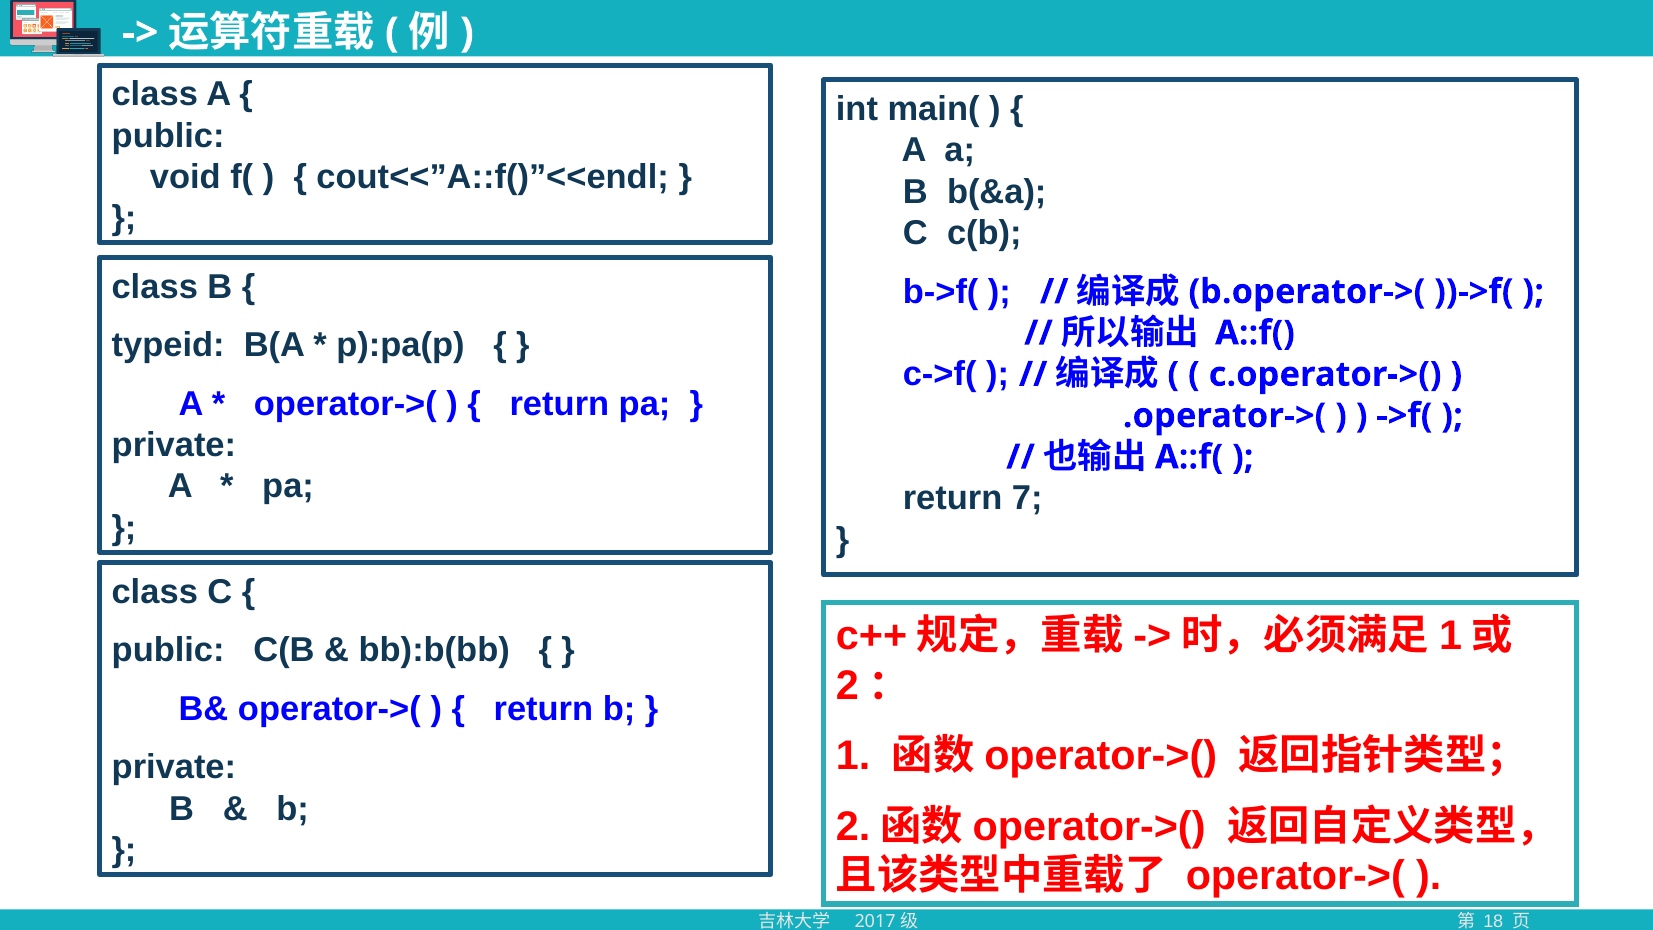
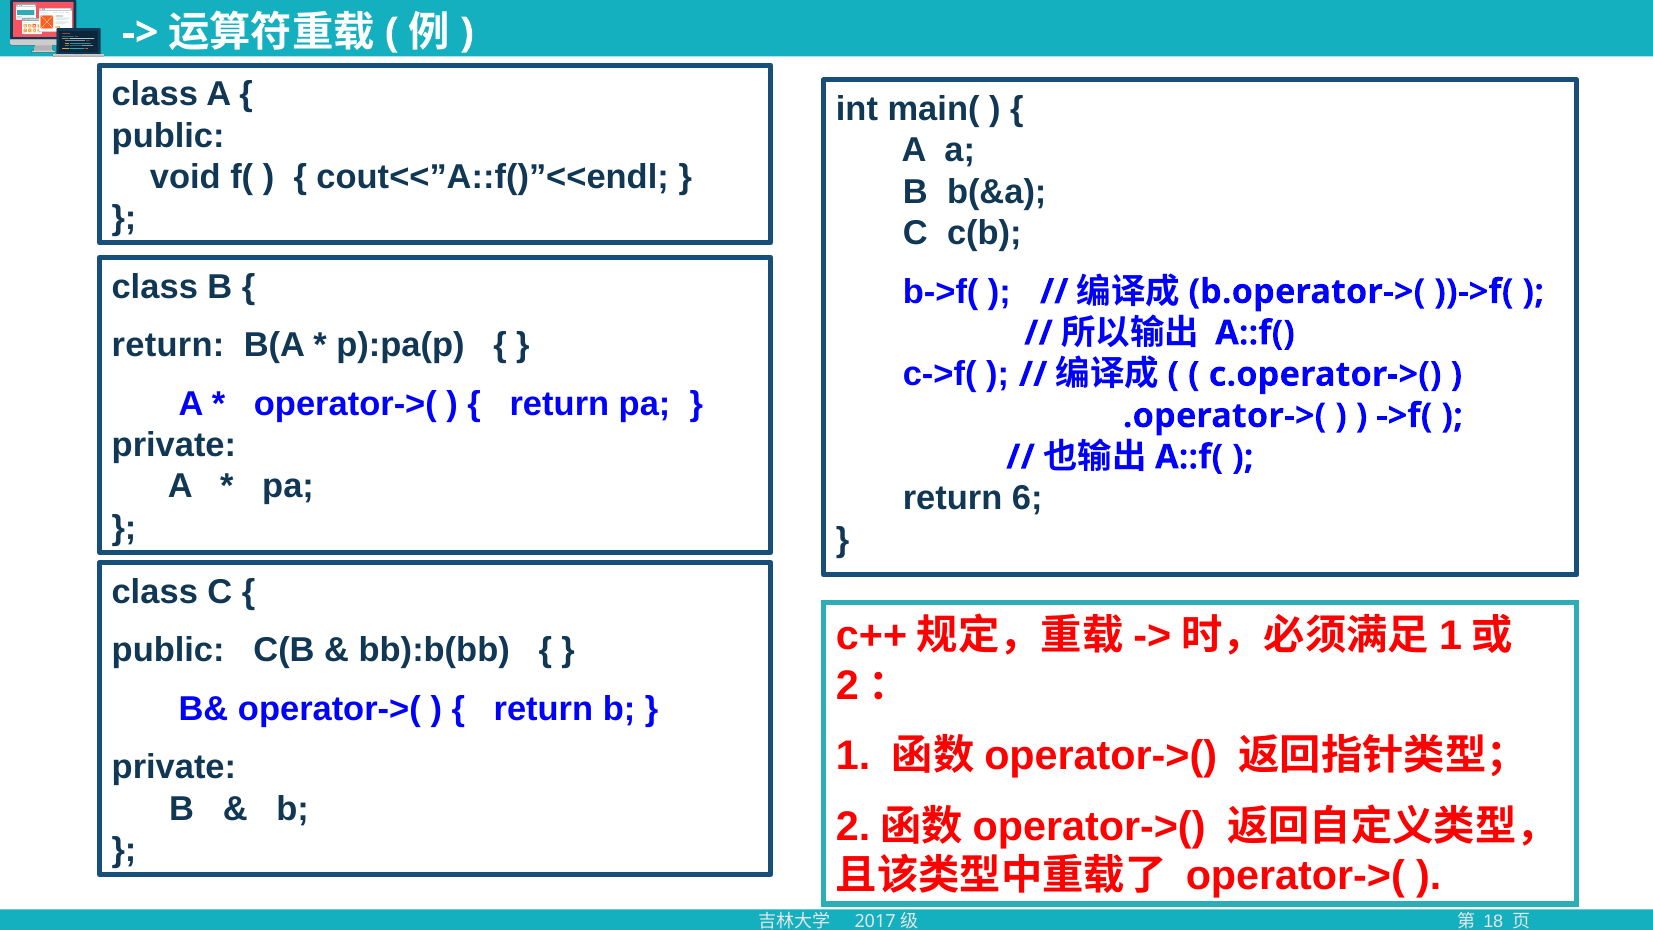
typeid at (168, 345): typeid -> return
7: 7 -> 6
